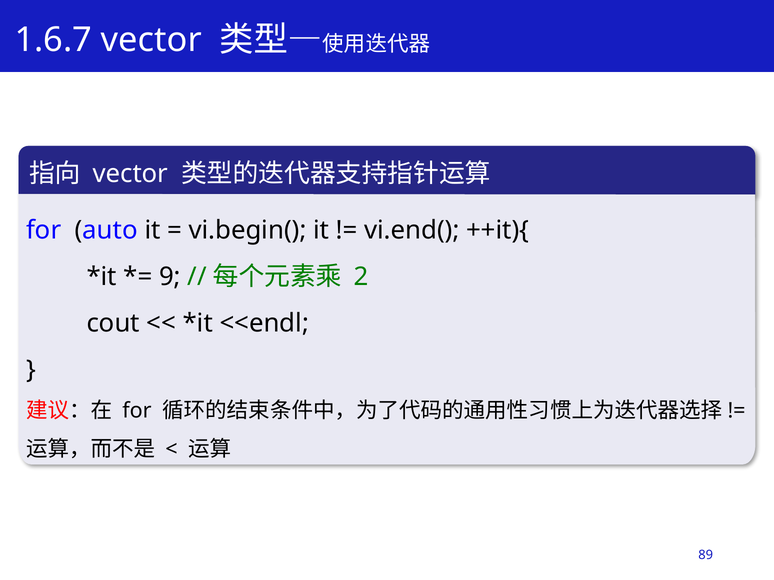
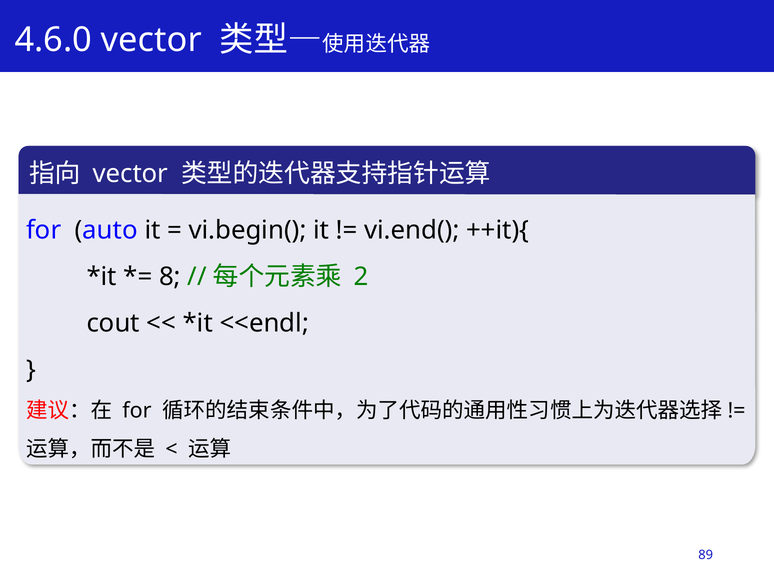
1.6.7: 1.6.7 -> 4.6.0
9: 9 -> 8
